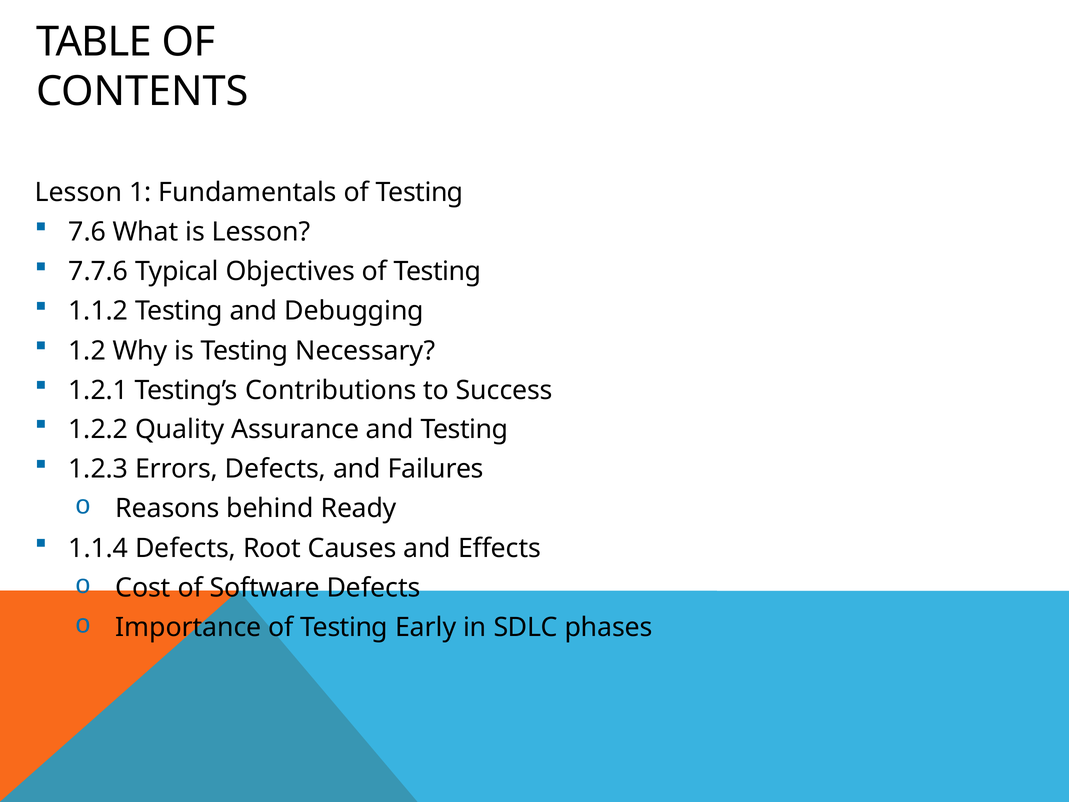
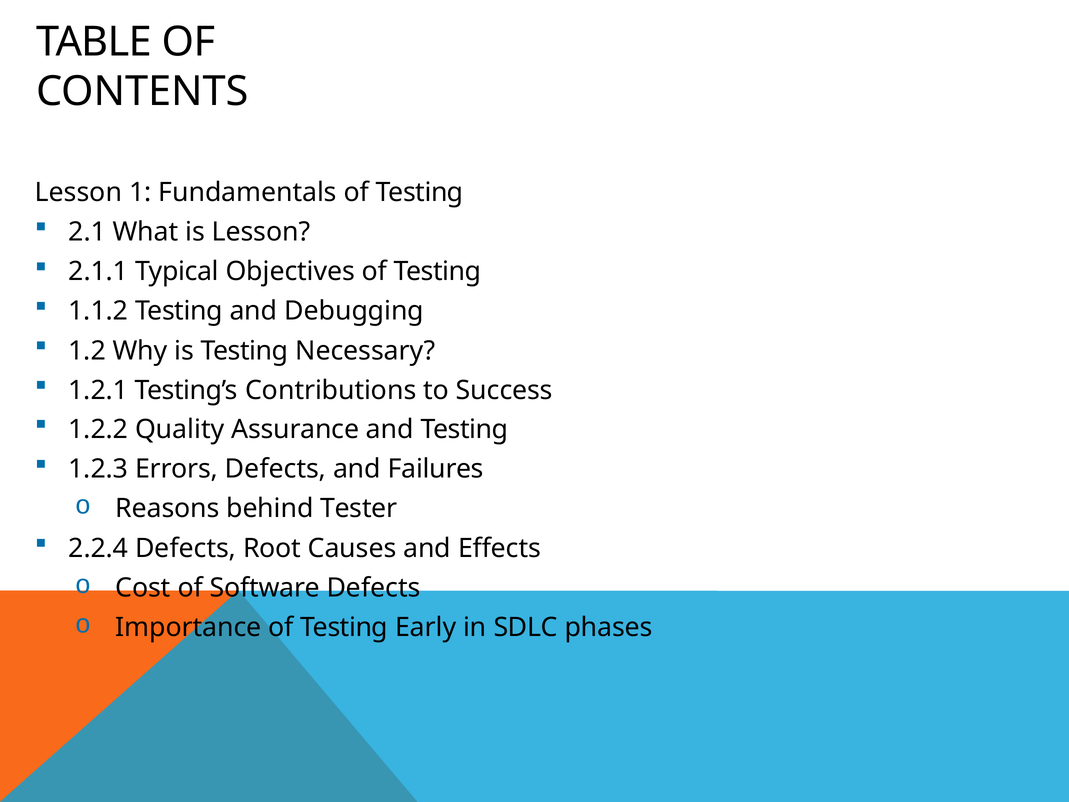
7.6: 7.6 -> 2.1
7.7.6: 7.7.6 -> 2.1.1
Ready: Ready -> Tester
1.1.4: 1.1.4 -> 2.2.4
